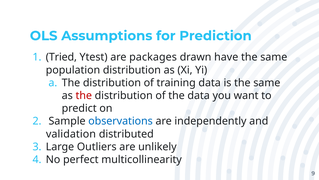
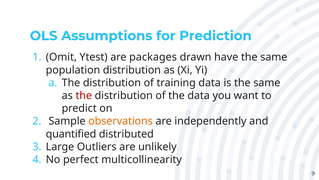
Tried: Tried -> Omit
observations colour: blue -> orange
validation: validation -> quantified
